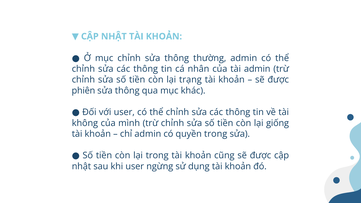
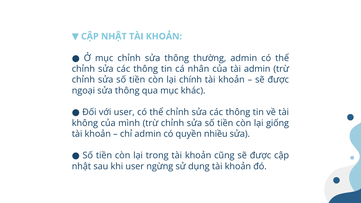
trạng: trạng -> chính
phiên: phiên -> ngoại
quyền trong: trong -> nhiều
